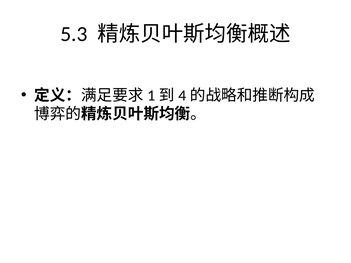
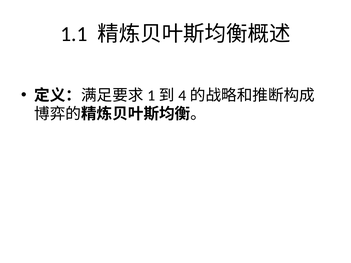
5.3: 5.3 -> 1.1
